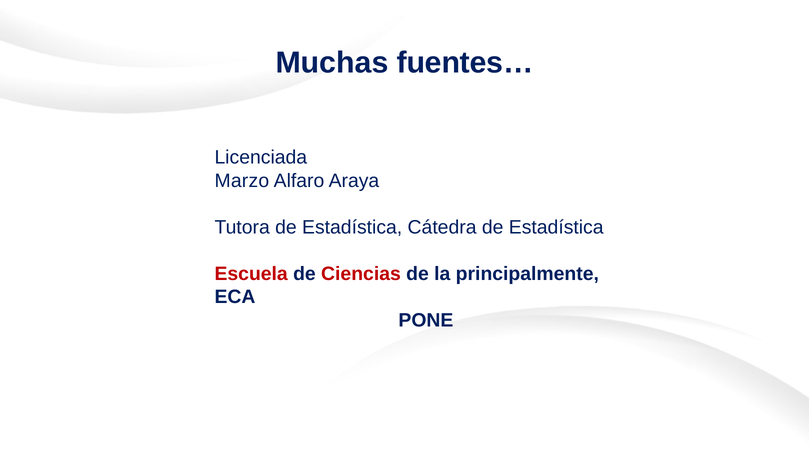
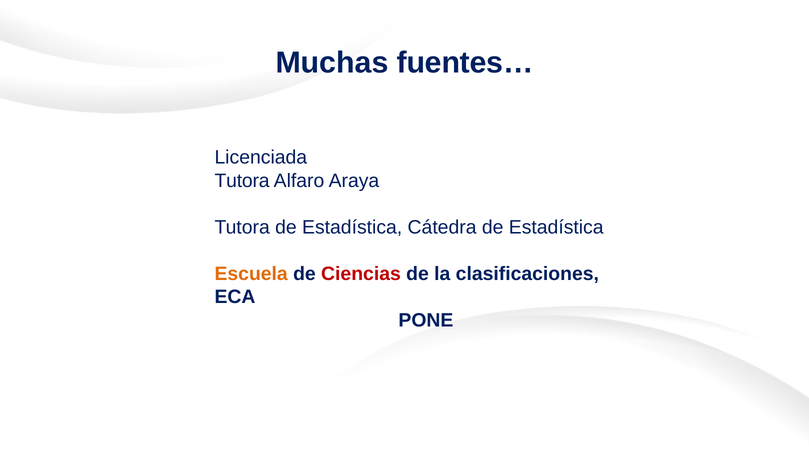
Marzo at (242, 181): Marzo -> Tutora
Escuela colour: red -> orange
principalmente: principalmente -> clasificaciones
